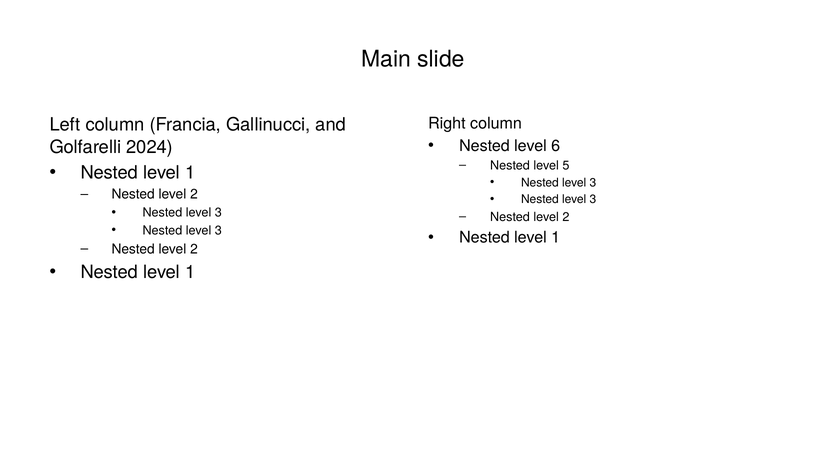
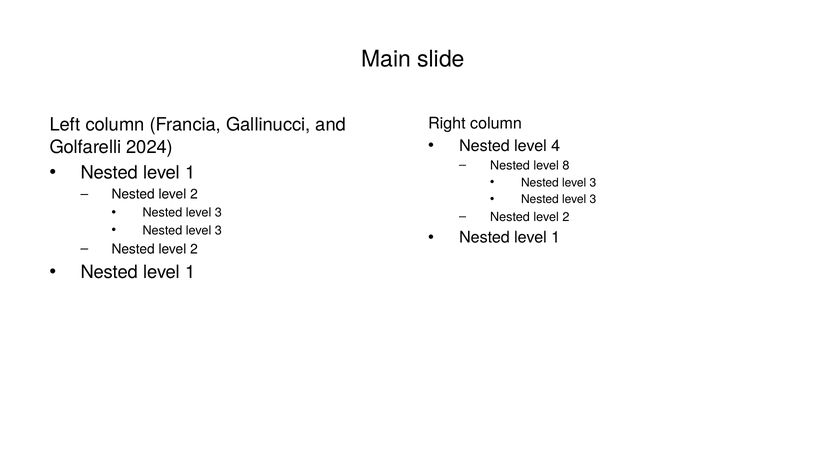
6: 6 -> 4
5: 5 -> 8
